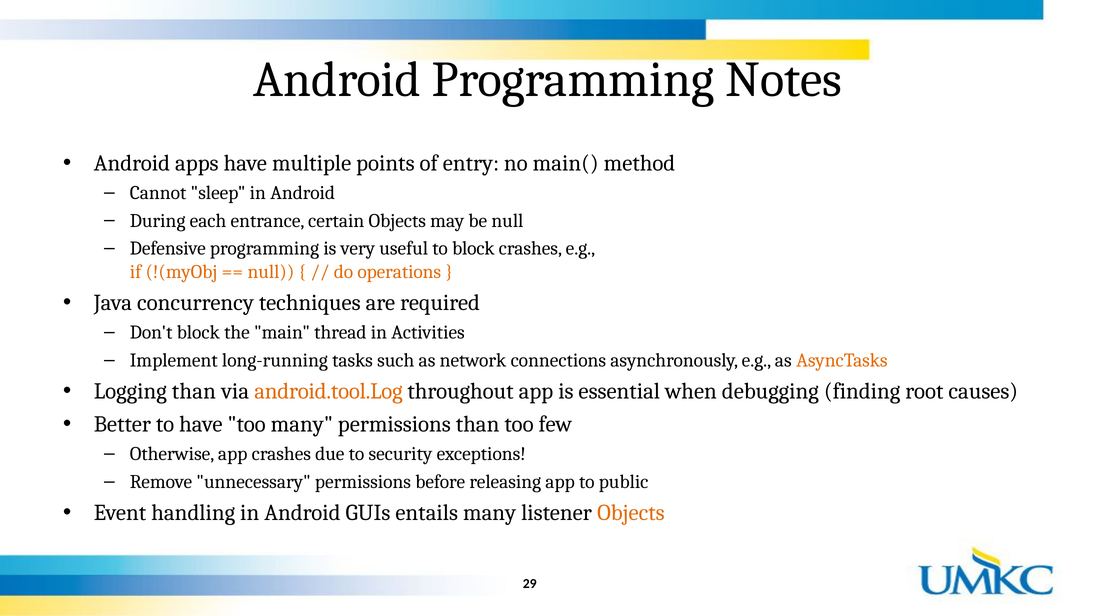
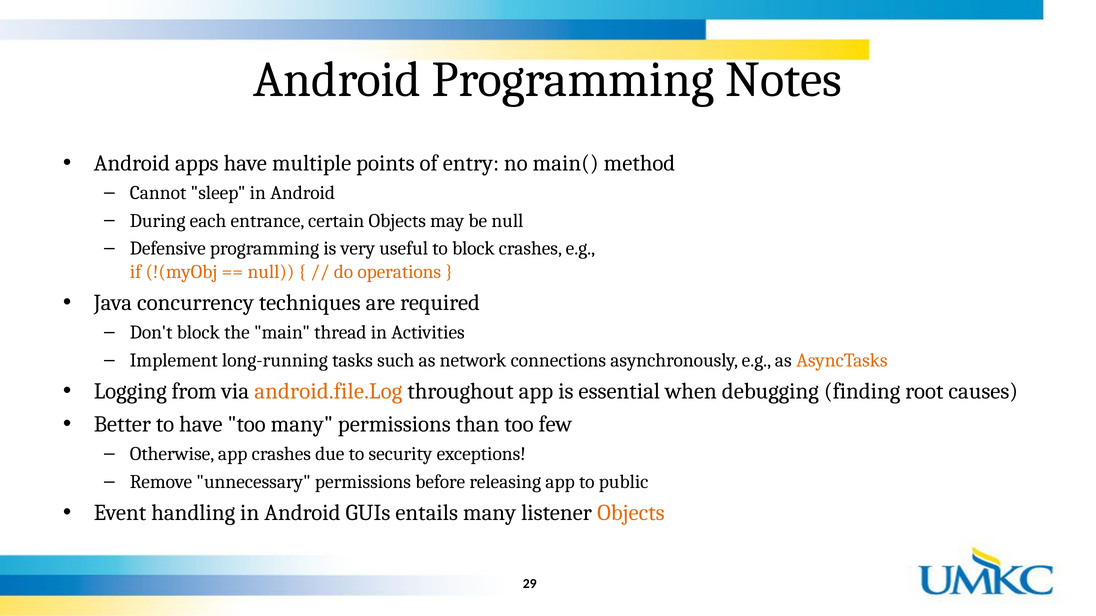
Logging than: than -> from
android.tool.Log: android.tool.Log -> android.file.Log
